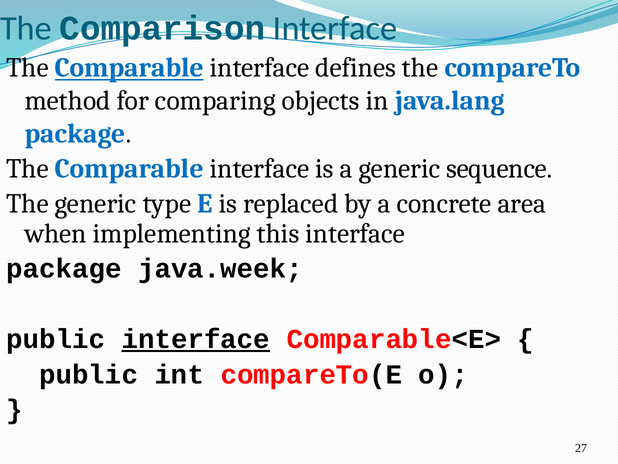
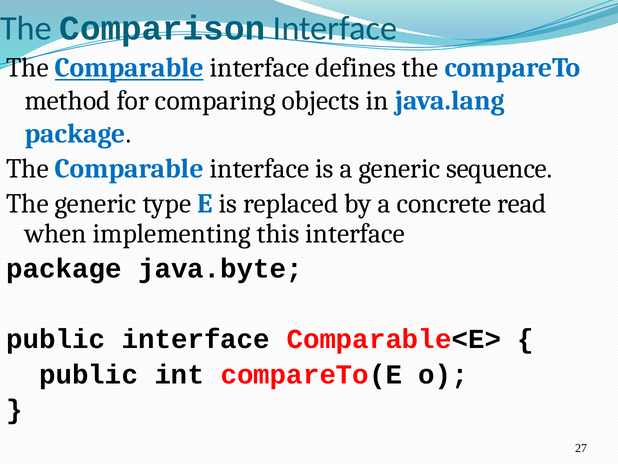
area: area -> read
java.week: java.week -> java.byte
interface at (196, 339) underline: present -> none
